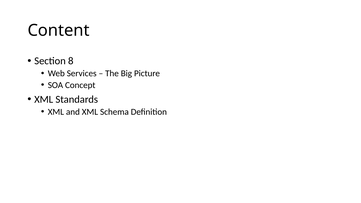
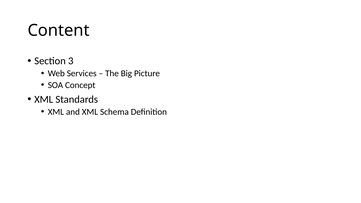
8: 8 -> 3
